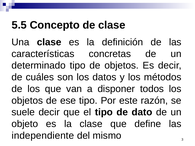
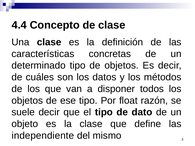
5.5: 5.5 -> 4.4
este: este -> float
